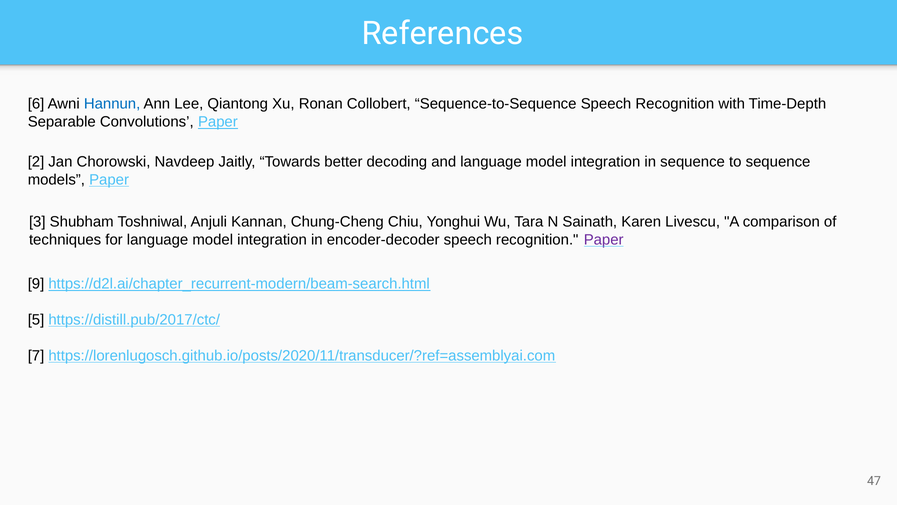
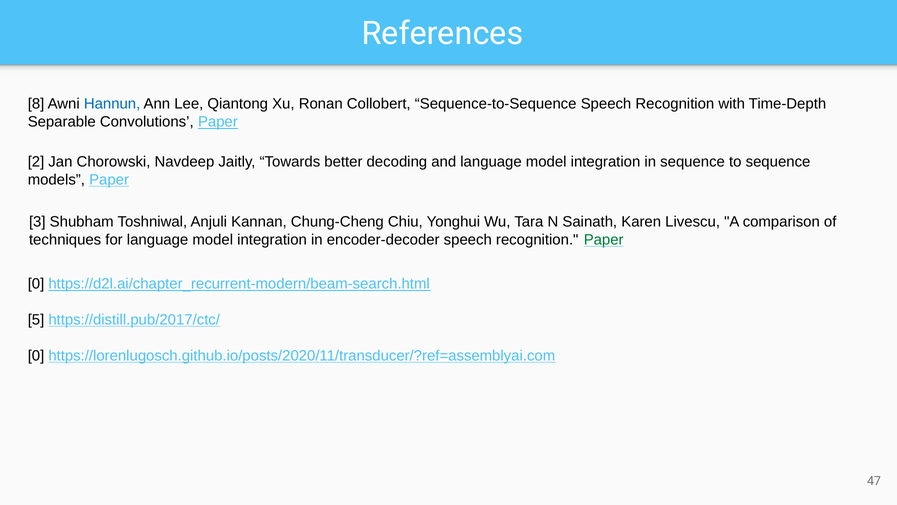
6: 6 -> 8
Paper at (604, 239) colour: purple -> green
9 at (36, 284): 9 -> 0
7 at (36, 355): 7 -> 0
